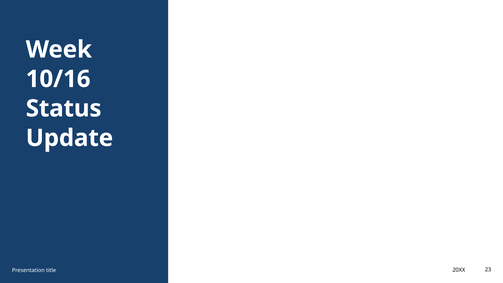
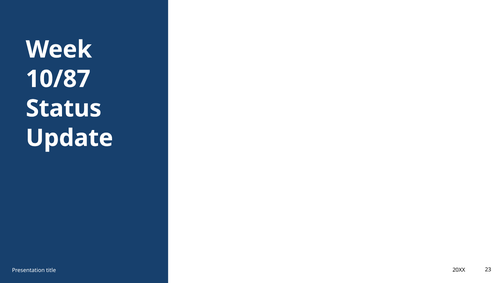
10/16: 10/16 -> 10/87
